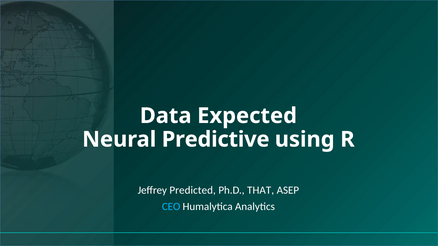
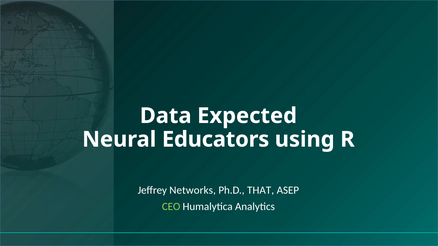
Predictive: Predictive -> Educators
Predicted: Predicted -> Networks
CEO colour: light blue -> light green
